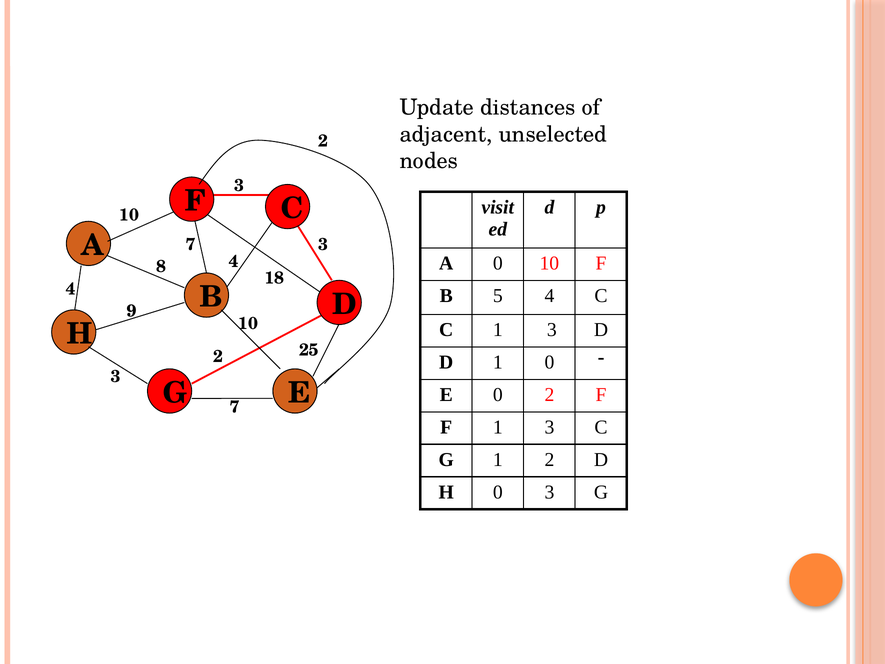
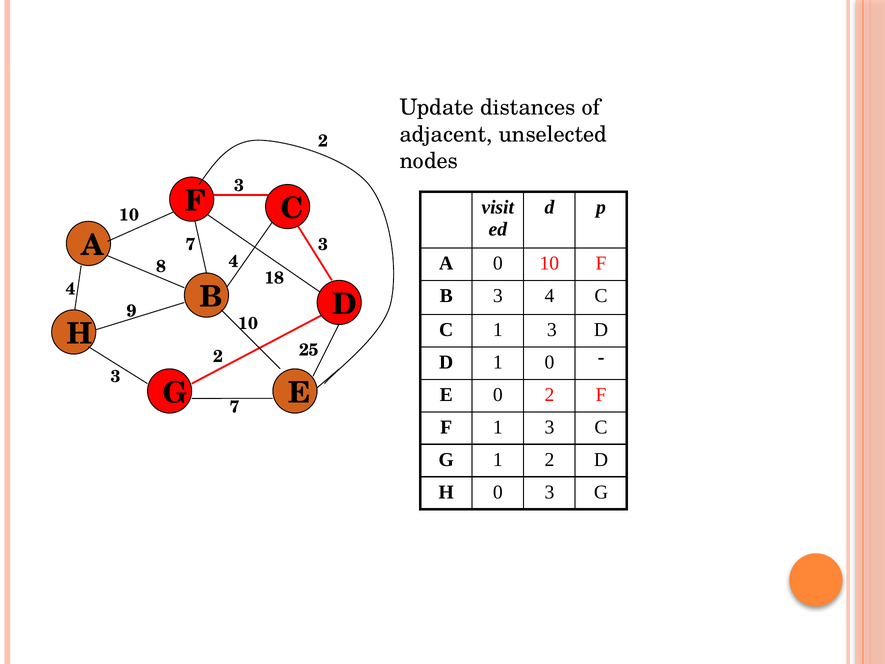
B 5: 5 -> 3
